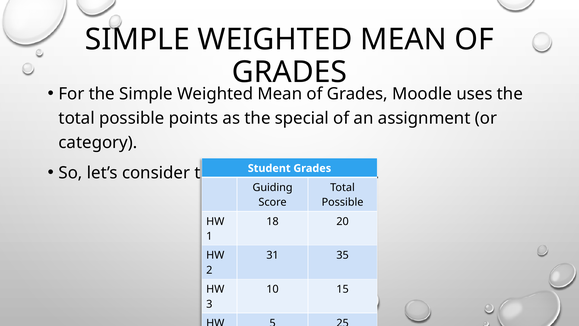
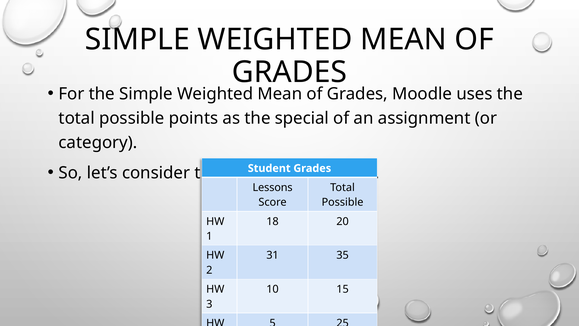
Guiding: Guiding -> Lessons
